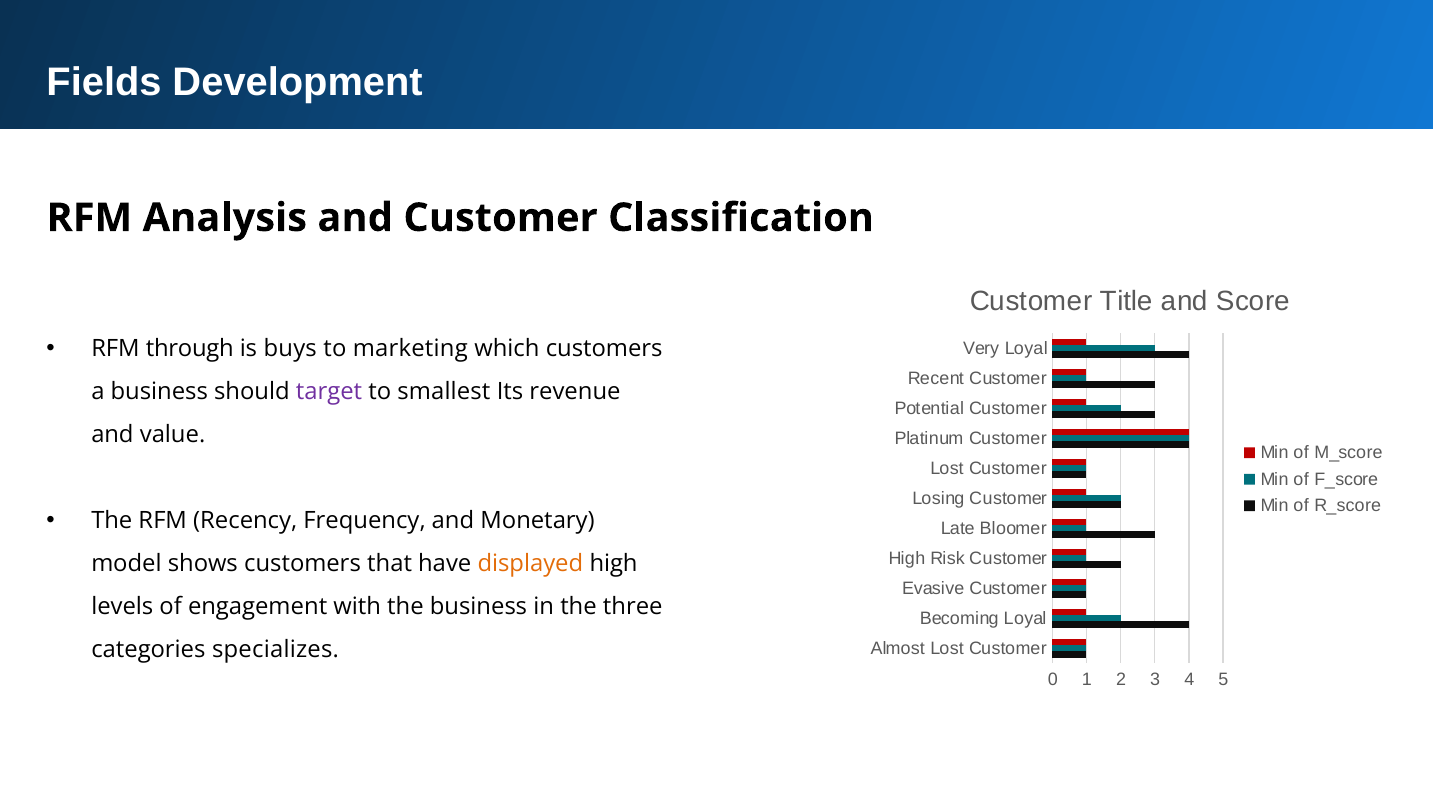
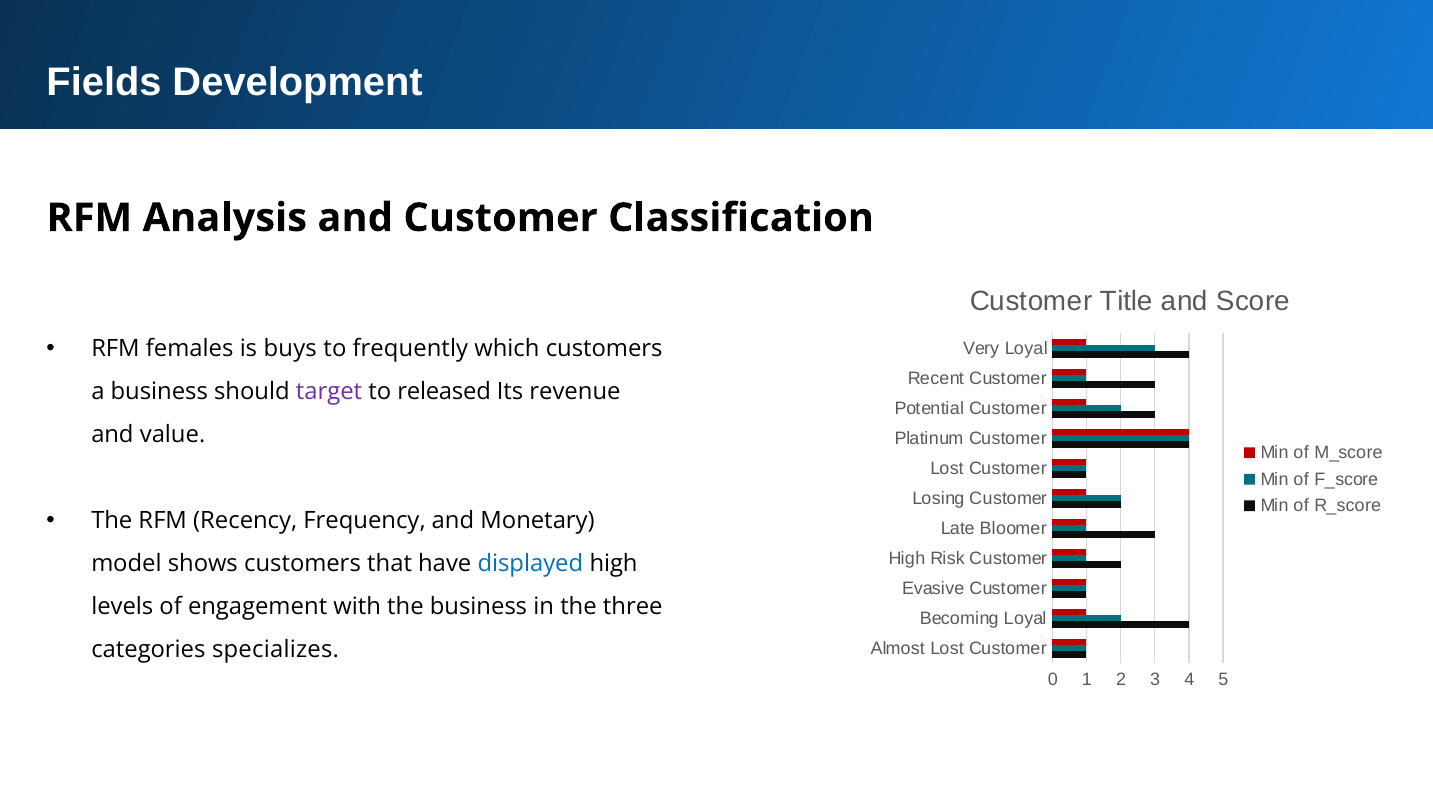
through: through -> females
marketing: marketing -> frequently
smallest: smallest -> released
displayed colour: orange -> blue
